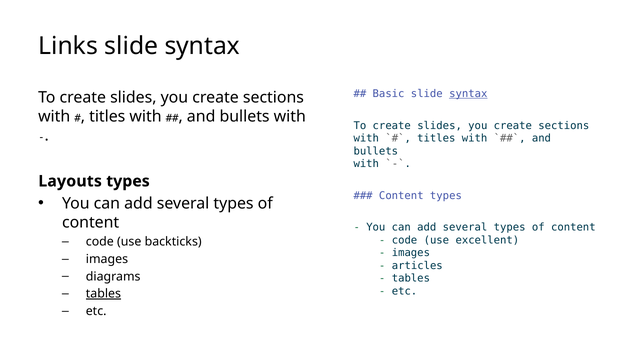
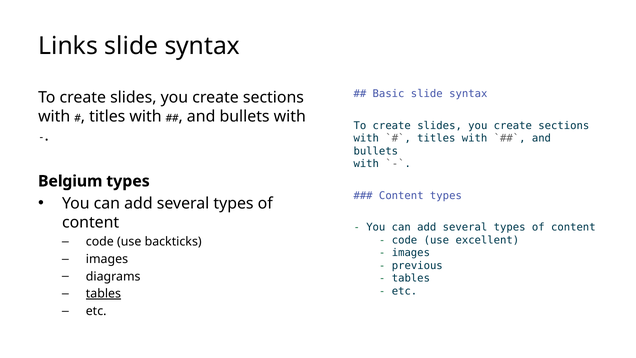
syntax at (468, 94) underline: present -> none
Layouts: Layouts -> Belgium
articles: articles -> previous
